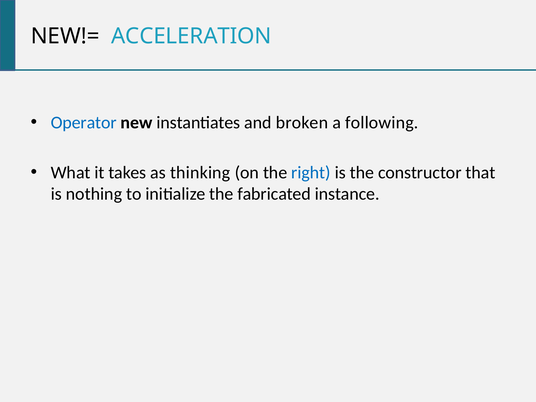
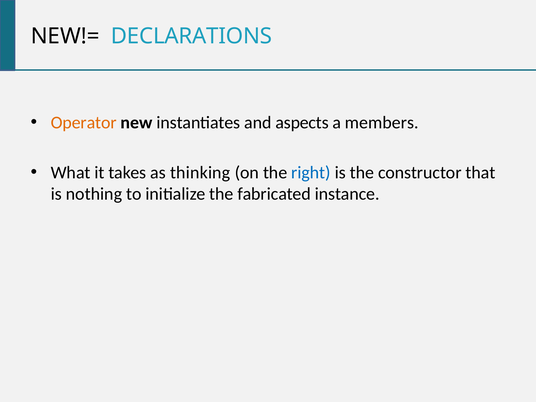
ACCELERATION: ACCELERATION -> DECLARATIONS
Operator colour: blue -> orange
broken: broken -> aspects
following: following -> members
